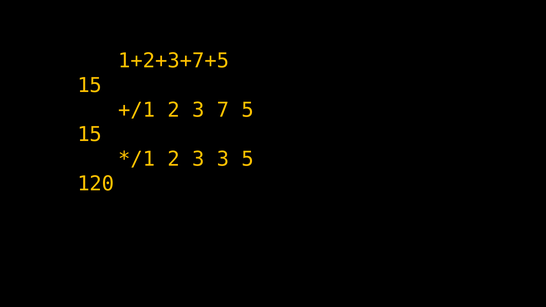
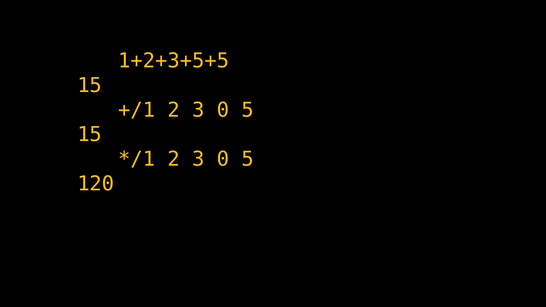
1+2+3+7+5: 1+2+3+7+5 -> 1+2+3+5+5
+/1 2 3 7: 7 -> 0
3 at (223, 159): 3 -> 0
